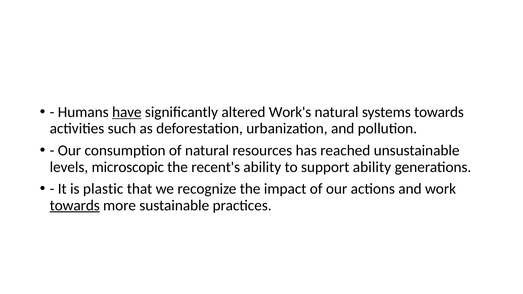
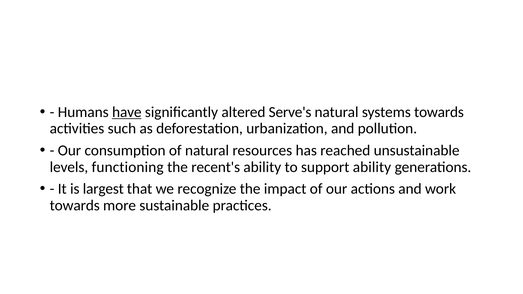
Work's: Work's -> Serve's
microscopic: microscopic -> functioning
plastic: plastic -> largest
towards at (75, 205) underline: present -> none
